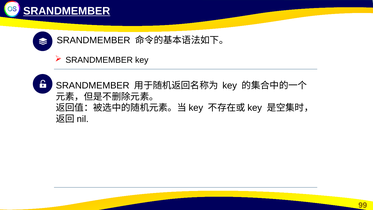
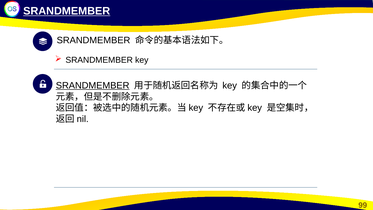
SRANDMEMBER at (93, 85) underline: none -> present
